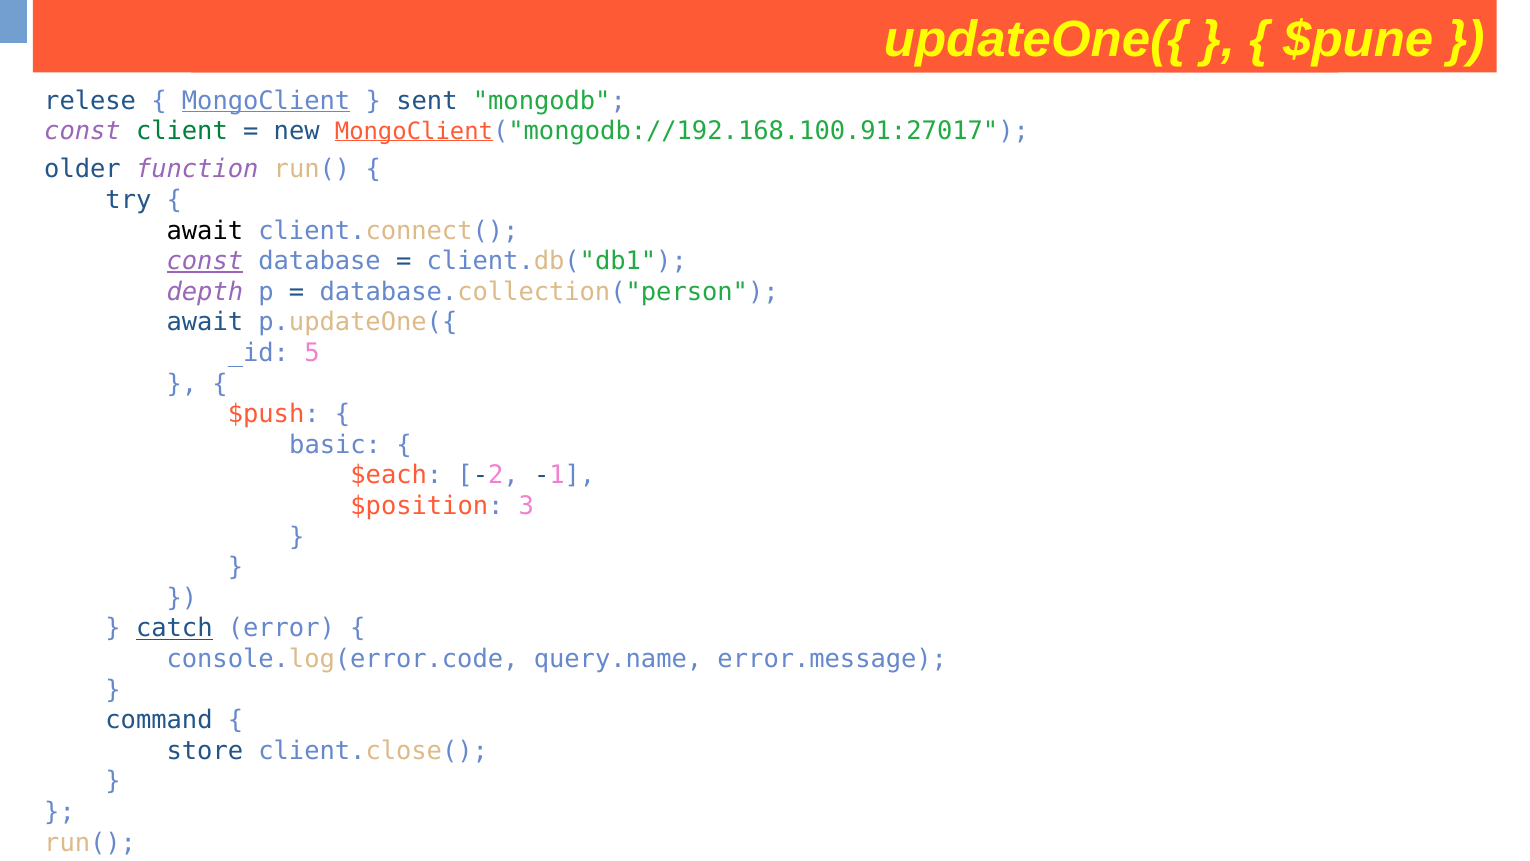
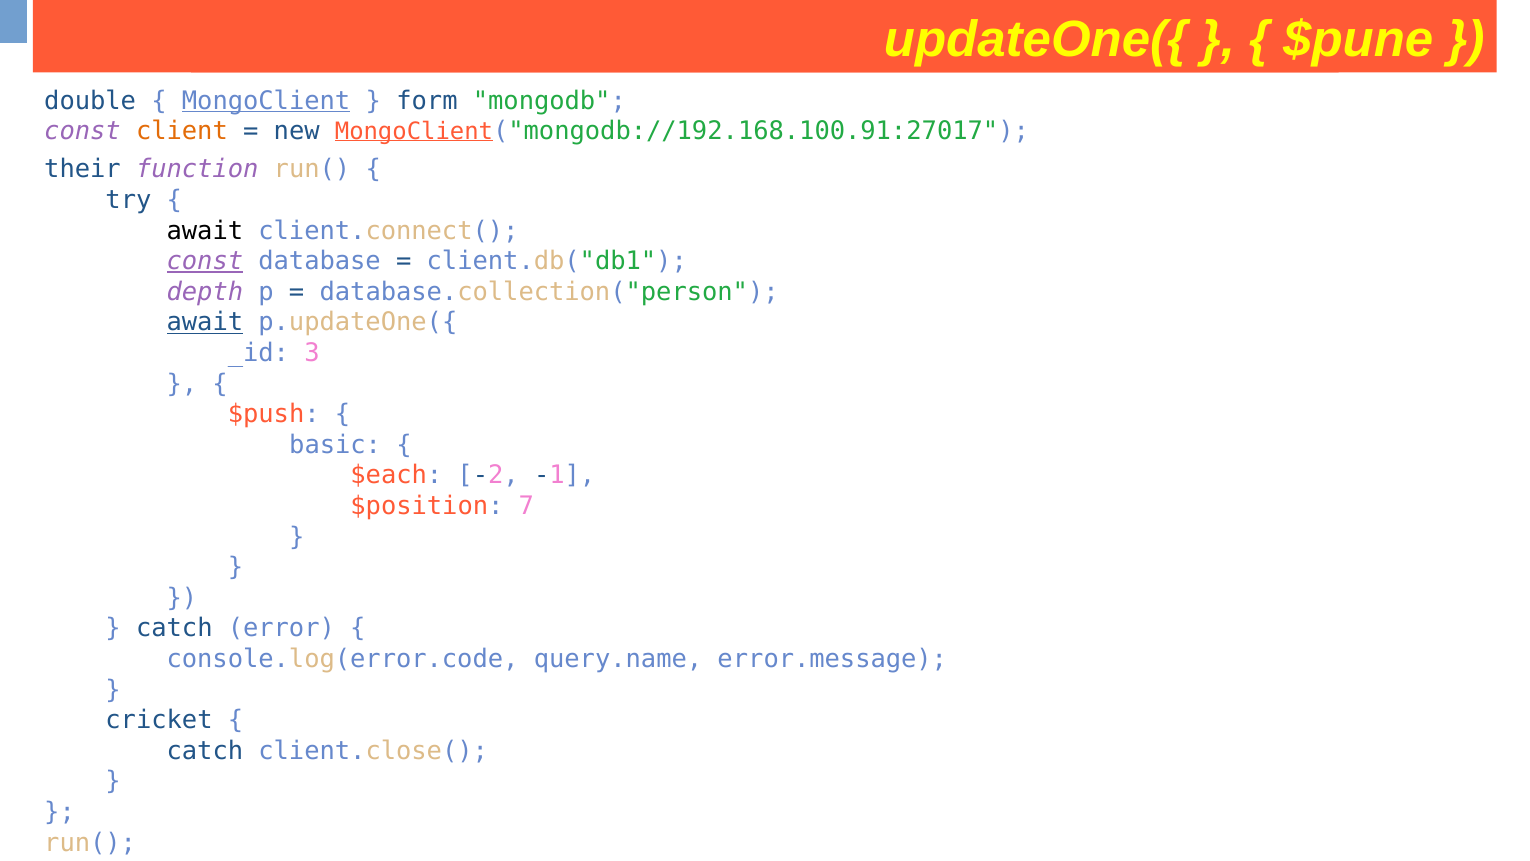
relese: relese -> double
sent: sent -> form
client colour: green -> orange
older: older -> their
await at (205, 322) underline: none -> present
5: 5 -> 3
3: 3 -> 7
catch at (174, 628) underline: present -> none
command: command -> cricket
store at (205, 750): store -> catch
